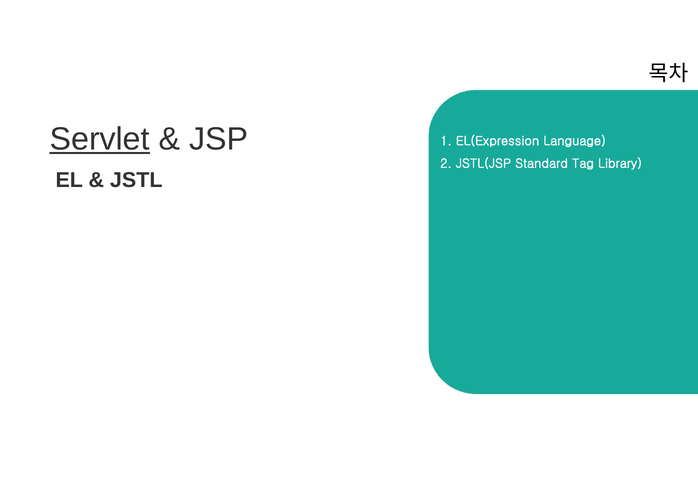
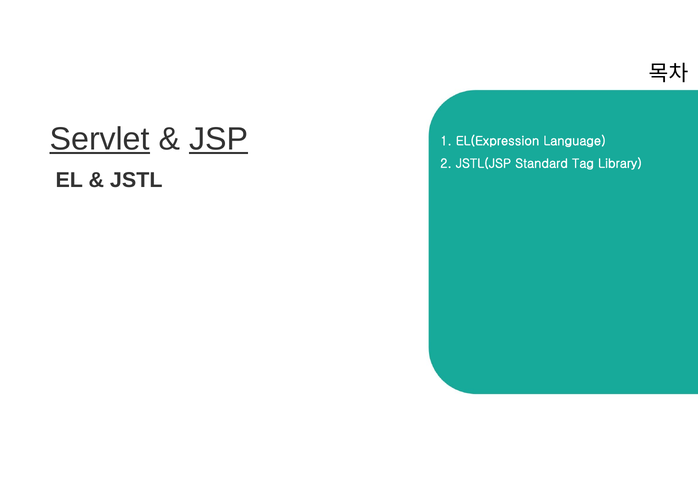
JSP underline: none -> present
